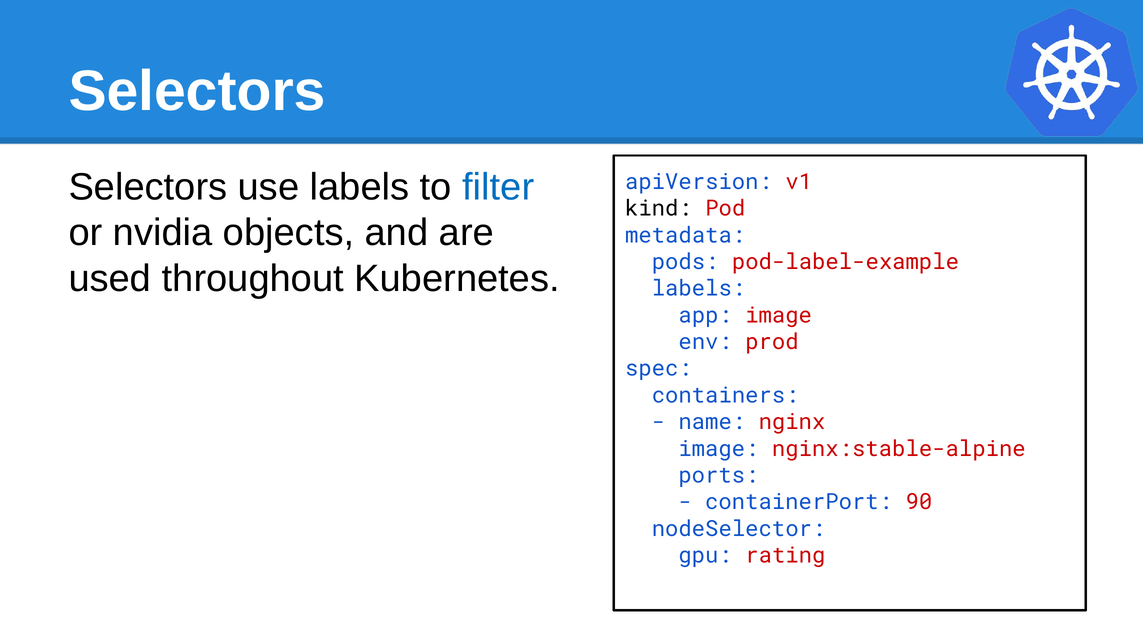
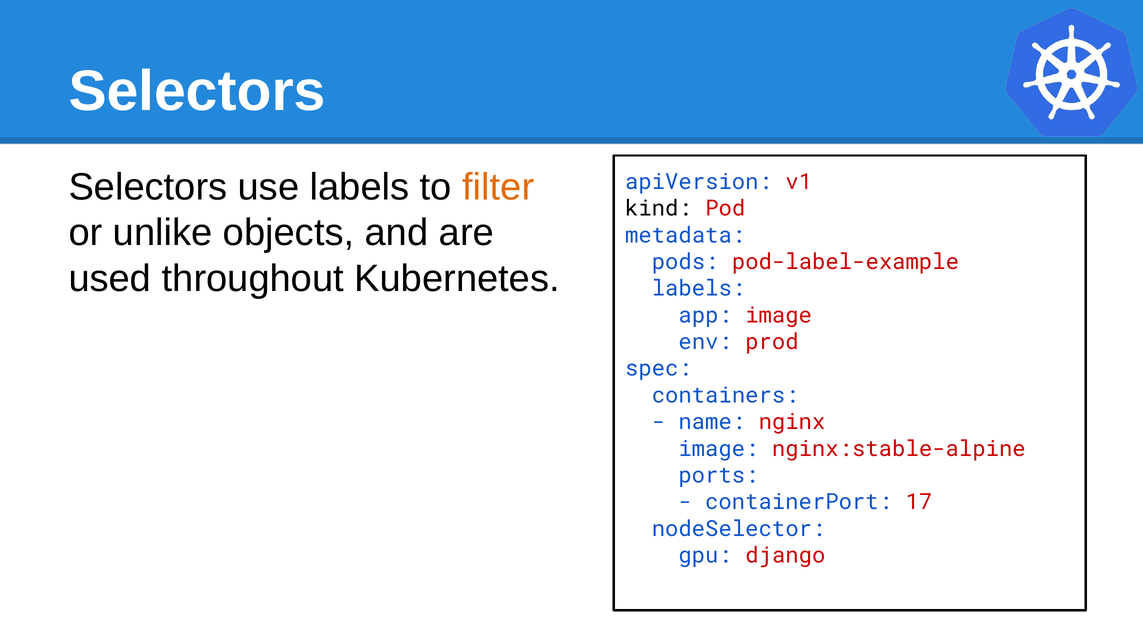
filter colour: blue -> orange
nvidia: nvidia -> unlike
90: 90 -> 17
rating: rating -> django
